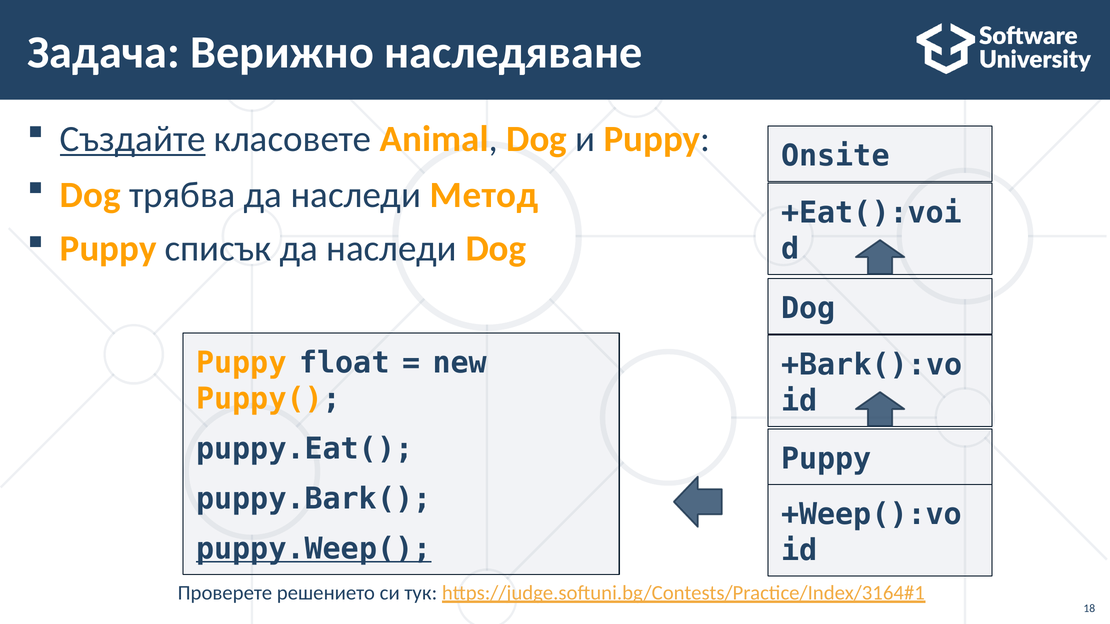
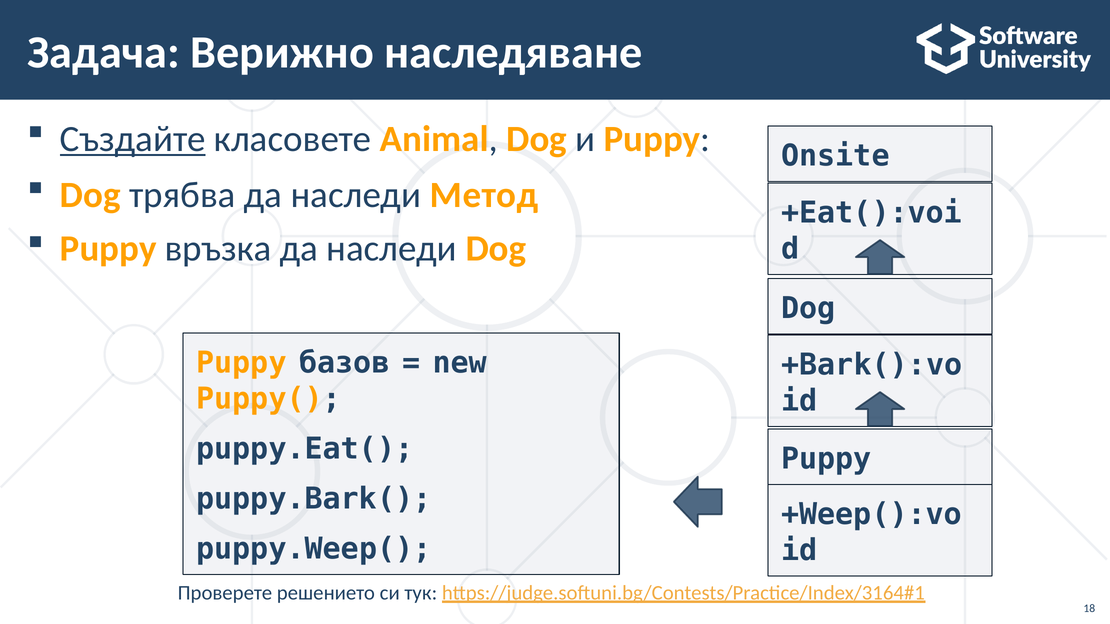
списък: списък -> връзка
float: float -> базов
puppy.Weep( underline: present -> none
